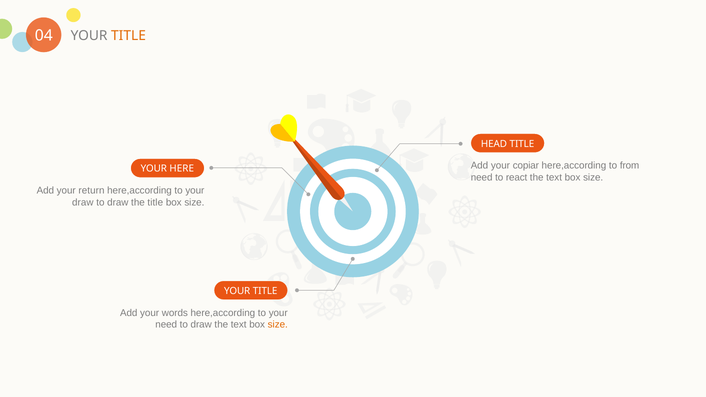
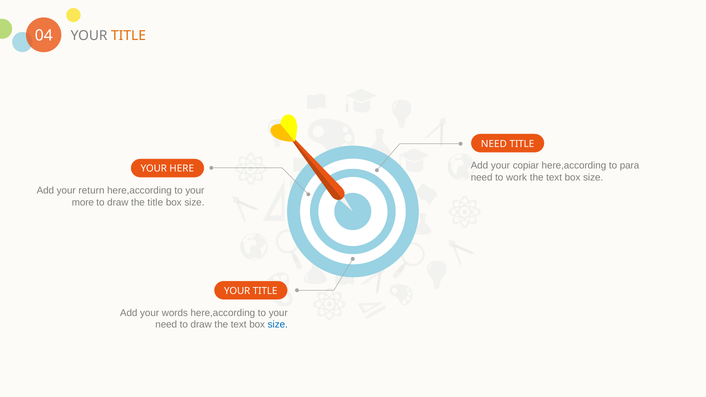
HEAD at (494, 144): HEAD -> NEED
from: from -> para
react: react -> work
draw at (83, 202): draw -> more
size at (278, 325) colour: orange -> blue
